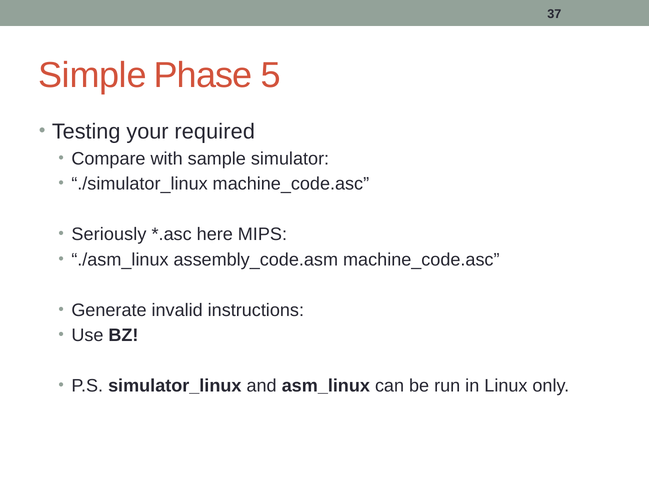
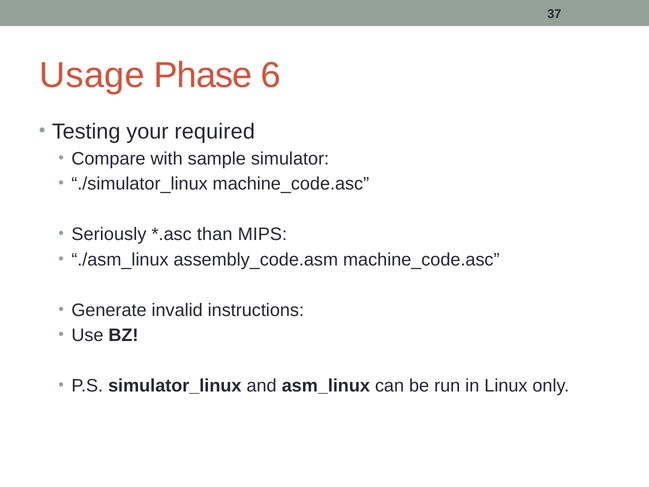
Simple: Simple -> Usage
5: 5 -> 6
here: here -> than
